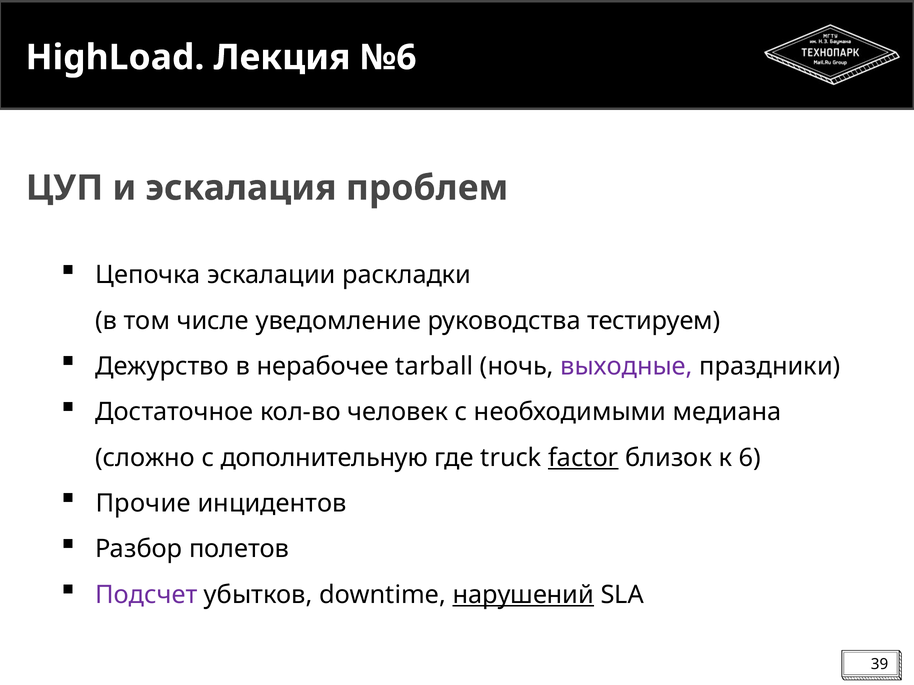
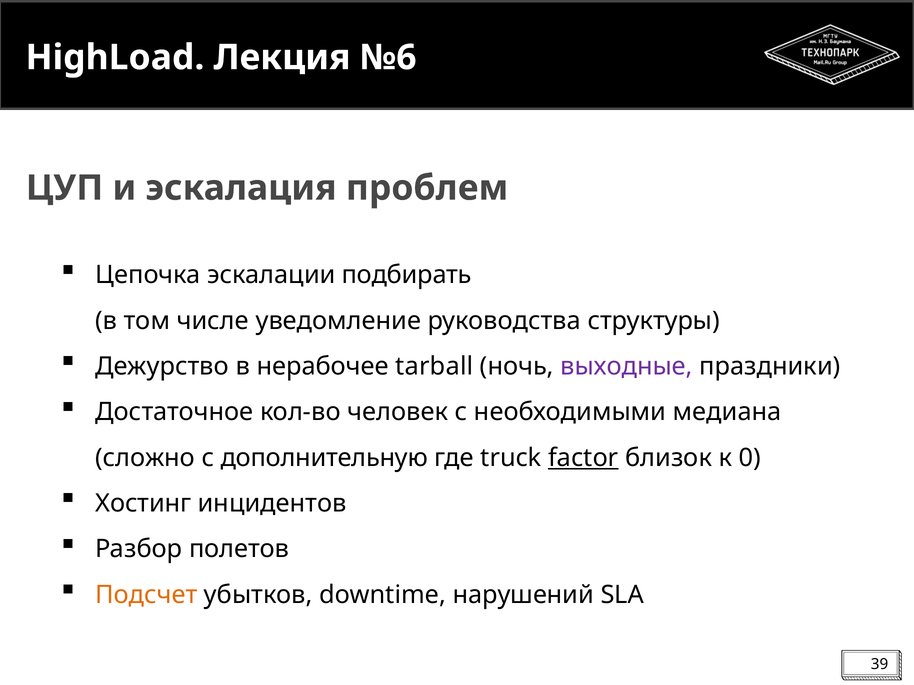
раскладки: раскладки -> подбирать
тестируем: тестируем -> структуры
6: 6 -> 0
Прочие: Прочие -> Хостинг
Подсчет colour: purple -> orange
нарушений underline: present -> none
